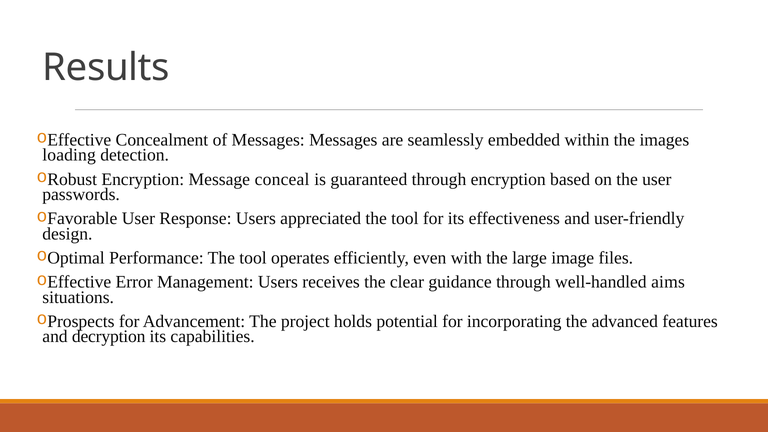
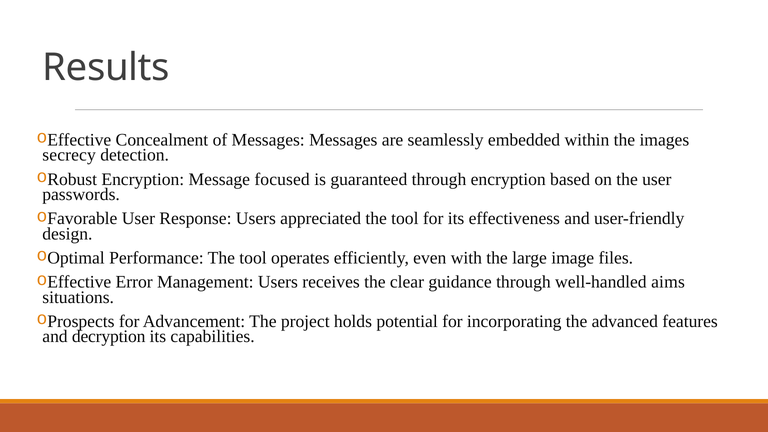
loading: loading -> secrecy
conceal: conceal -> focused
